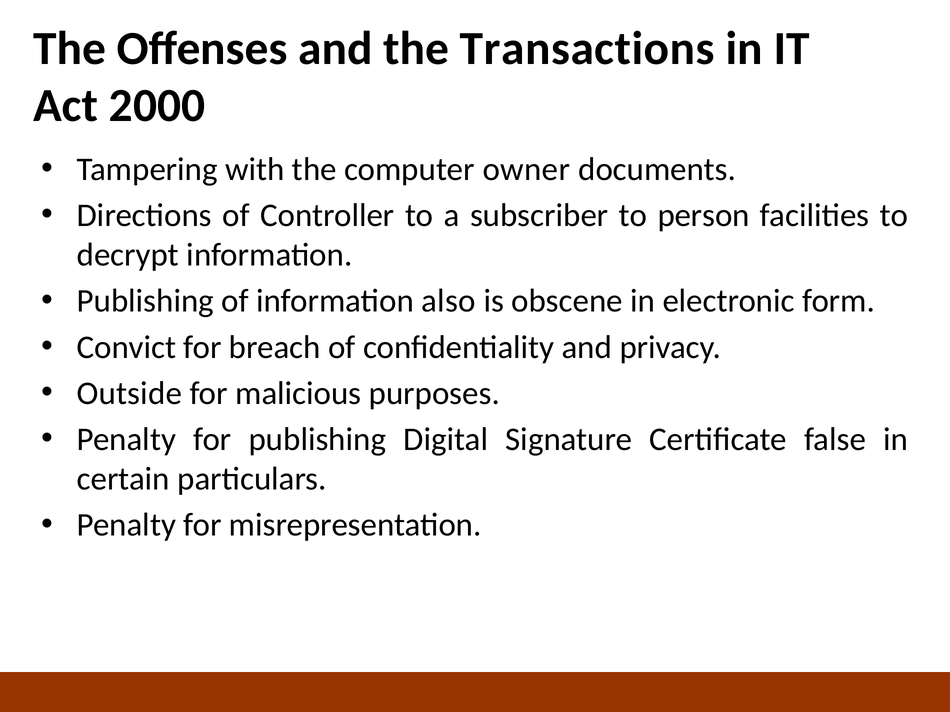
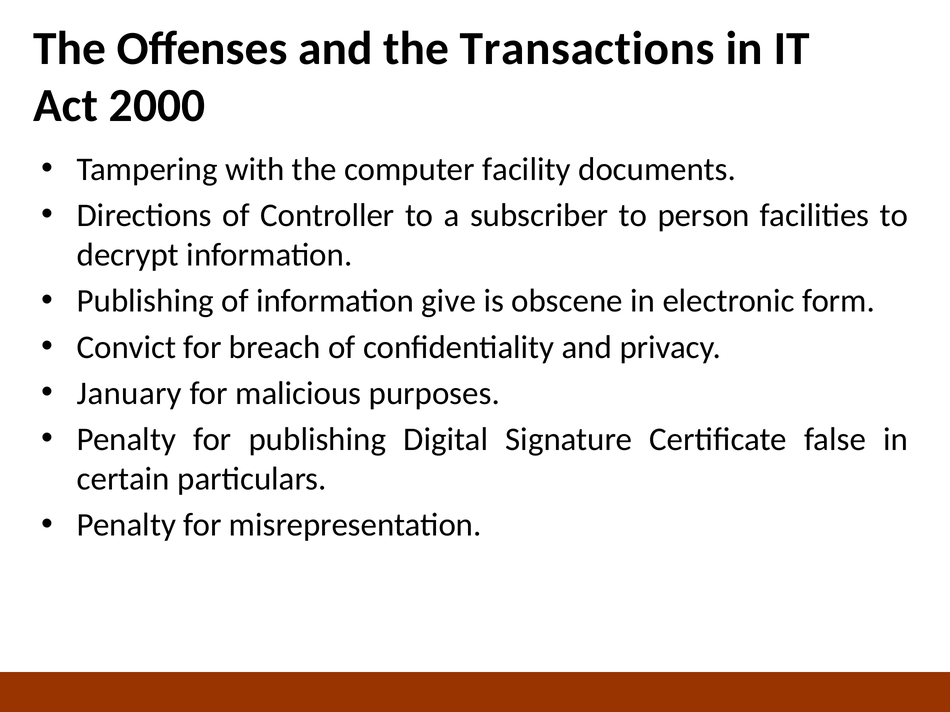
owner: owner -> facility
also: also -> give
Outside: Outside -> January
